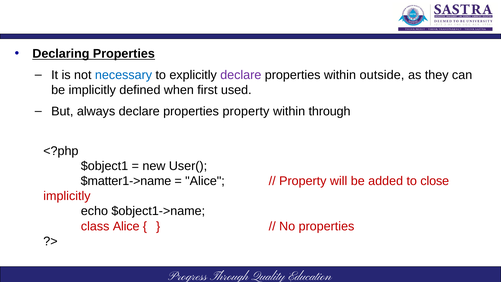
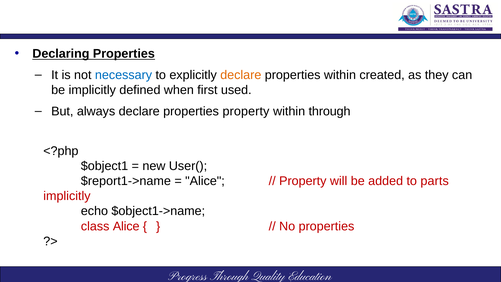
declare at (241, 75) colour: purple -> orange
outside: outside -> created
$matter1->name: $matter1->name -> $report1->name
close: close -> parts
